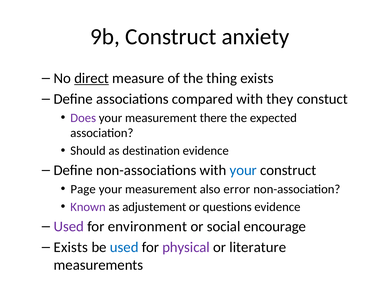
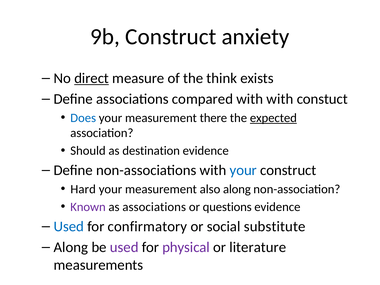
thing: thing -> think
with they: they -> with
Does colour: purple -> blue
expected underline: none -> present
Page: Page -> Hard
also error: error -> along
as adjustement: adjustement -> associations
Used at (69, 227) colour: purple -> blue
environment: environment -> confirmatory
encourage: encourage -> substitute
Exists at (71, 247): Exists -> Along
used at (124, 247) colour: blue -> purple
